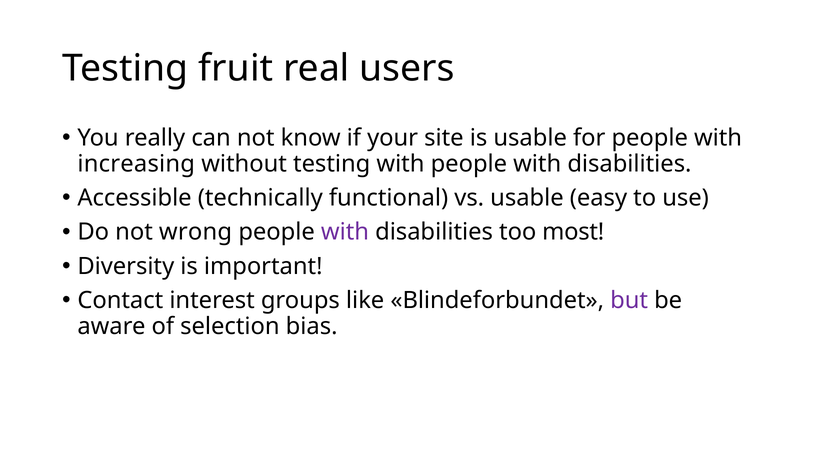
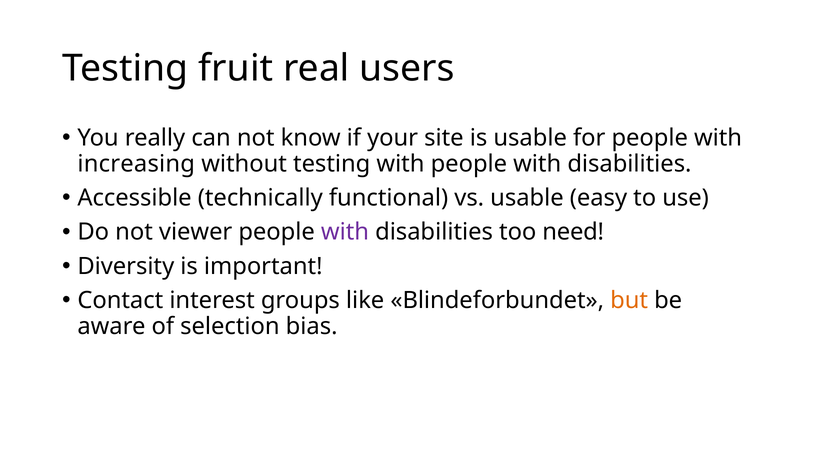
wrong: wrong -> viewer
most: most -> need
but colour: purple -> orange
